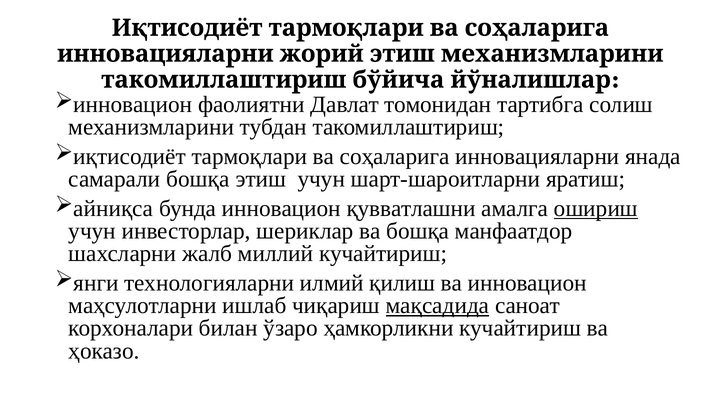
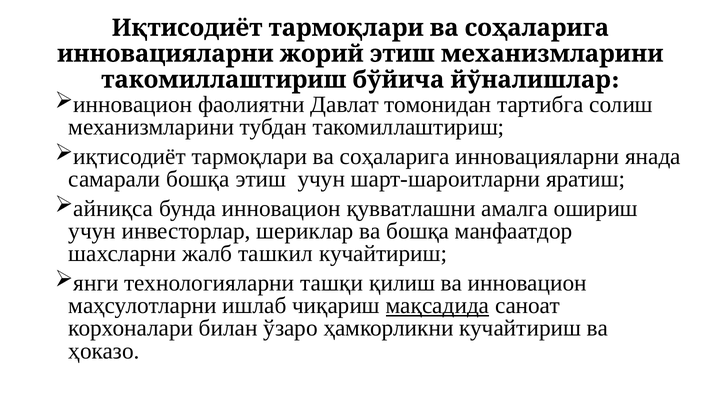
ошириш underline: present -> none
миллий: миллий -> ташкил
илмий: илмий -> ташқи
